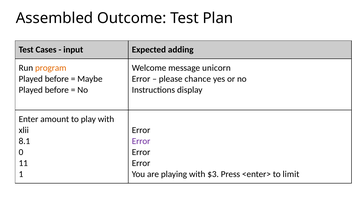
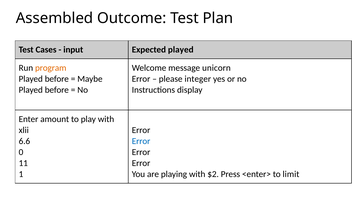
Expected adding: adding -> played
chance: chance -> integer
8.1: 8.1 -> 6.6
Error at (141, 141) colour: purple -> blue
$3: $3 -> $2
